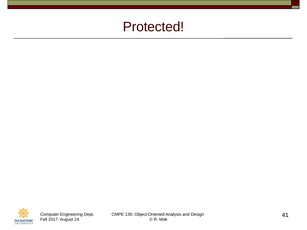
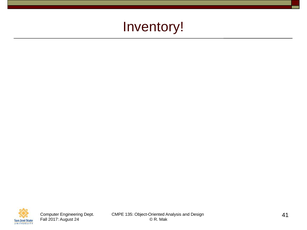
Protected: Protected -> Inventory
